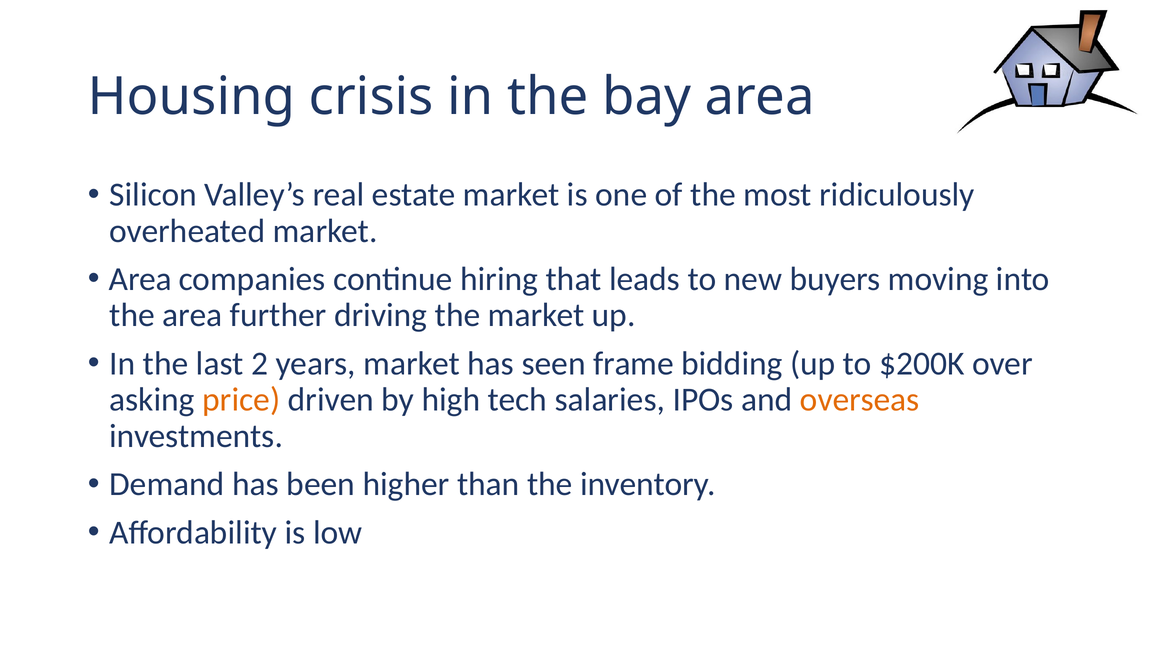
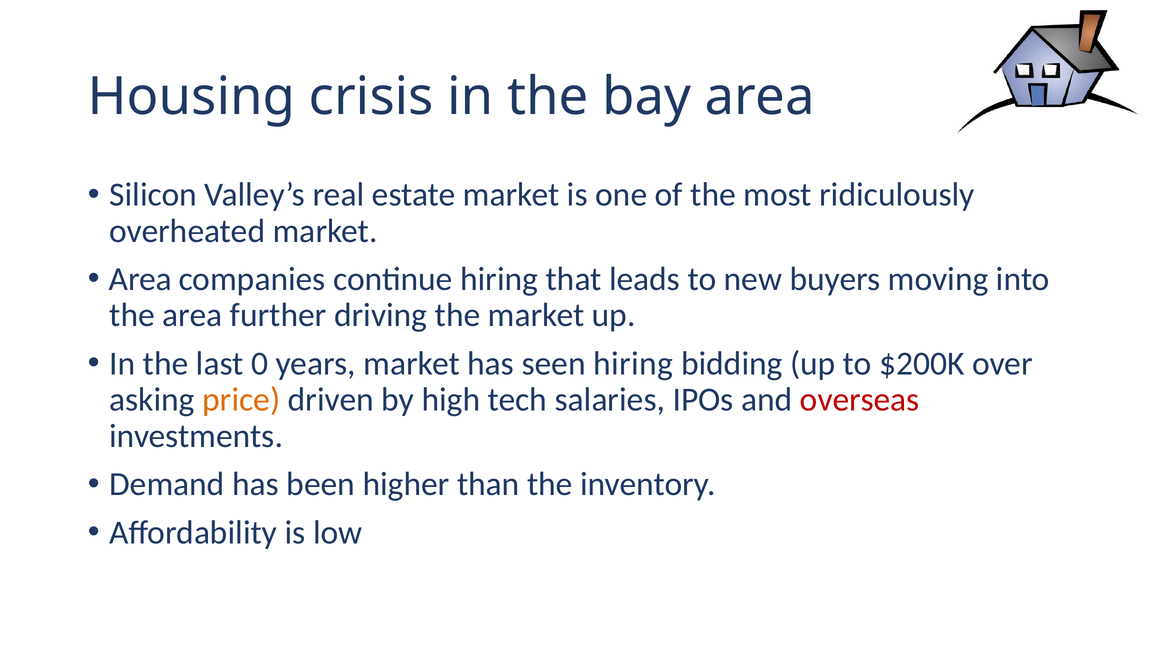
2: 2 -> 0
seen frame: frame -> hiring
overseas colour: orange -> red
